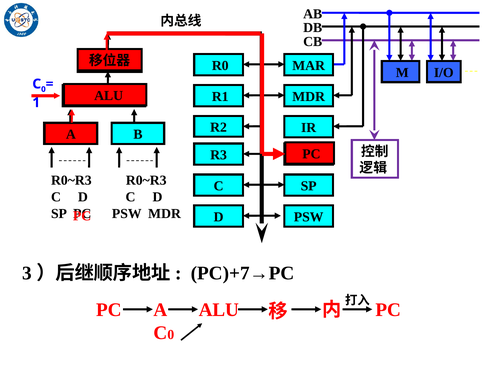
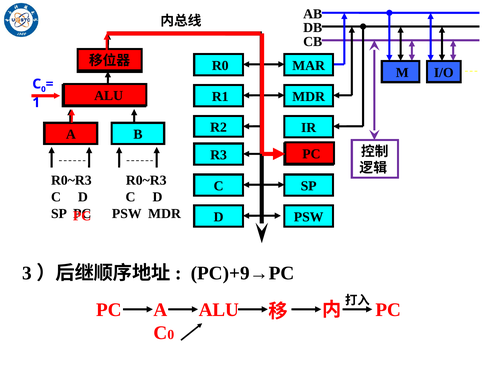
PC)+7→PC: PC)+7→PC -> PC)+9→PC
